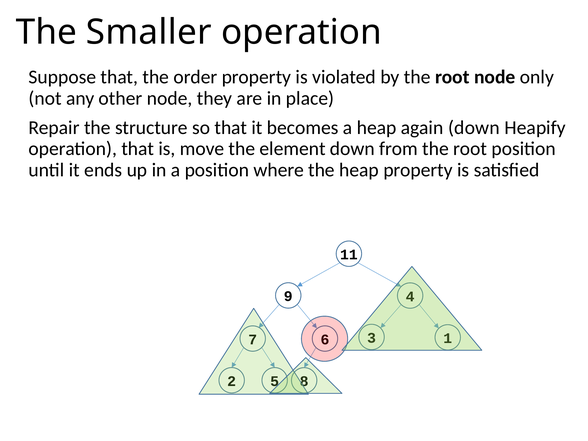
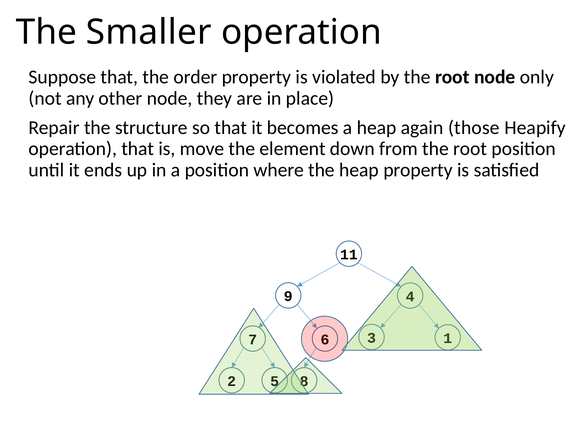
again down: down -> those
